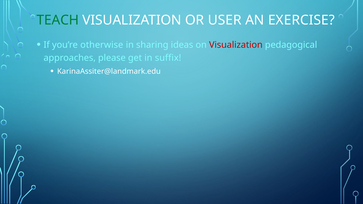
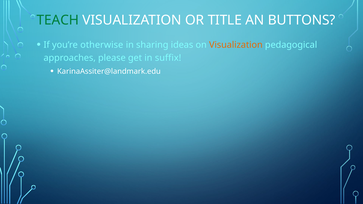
USER: USER -> TITLE
EXERCISE: EXERCISE -> BUTTONS
Visualization at (236, 45) colour: red -> orange
